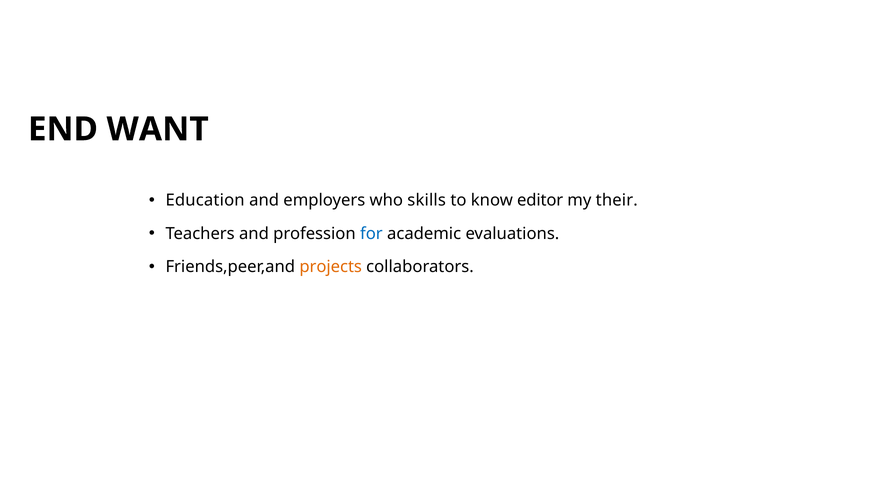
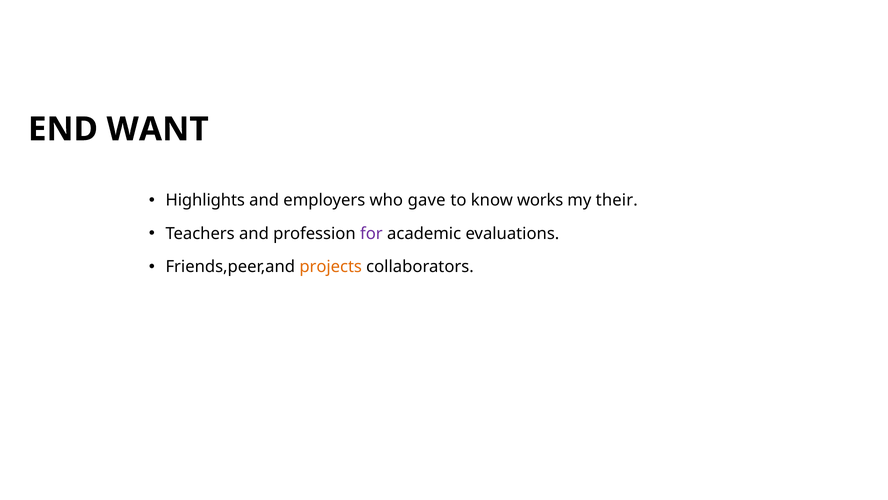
Education: Education -> Highlights
skills: skills -> gave
editor: editor -> works
for colour: blue -> purple
